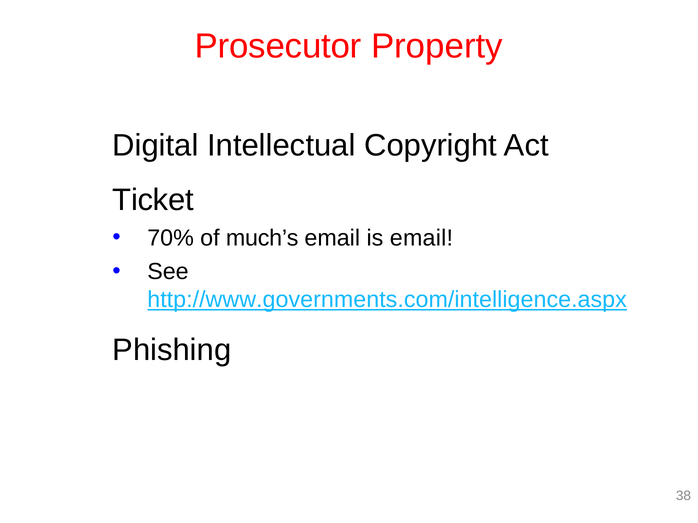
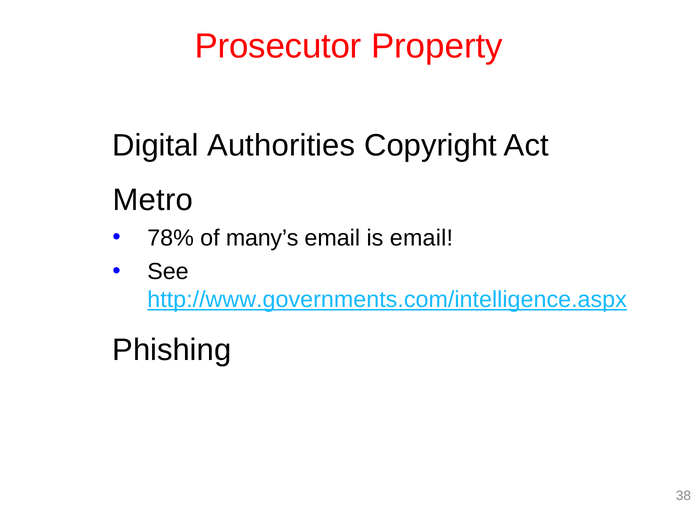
Intellectual: Intellectual -> Authorities
Ticket: Ticket -> Metro
70%: 70% -> 78%
much’s: much’s -> many’s
